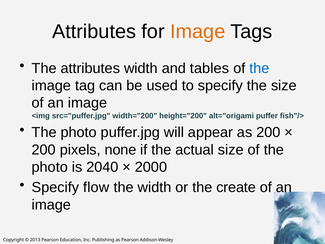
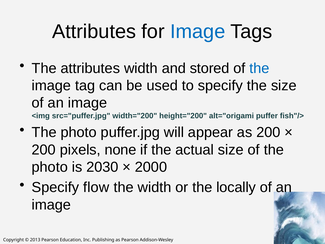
Image at (198, 31) colour: orange -> blue
tables: tables -> stored
2040: 2040 -> 2030
create: create -> locally
